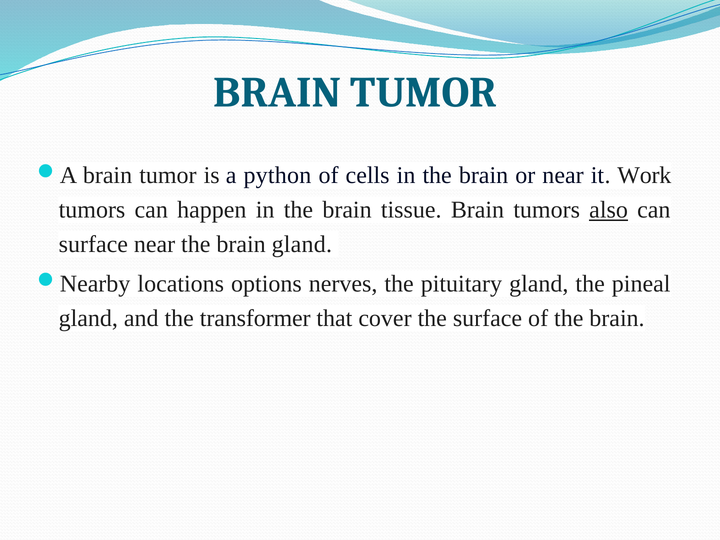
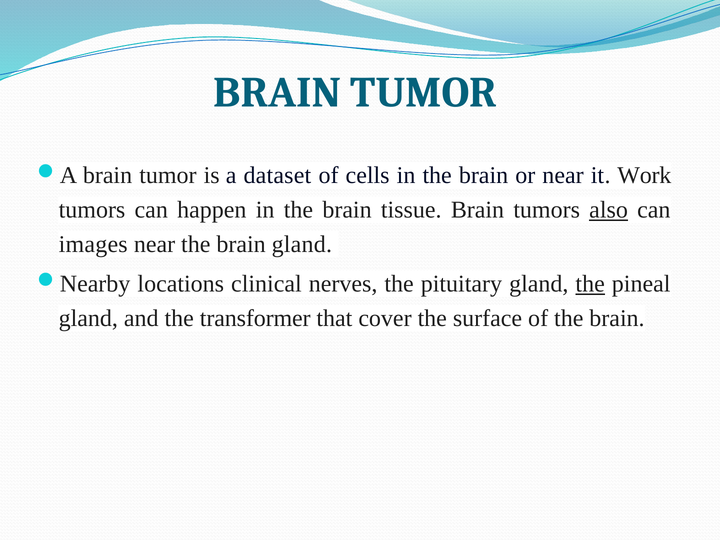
python: python -> dataset
surface at (93, 245): surface -> images
options: options -> clinical
the at (590, 284) underline: none -> present
